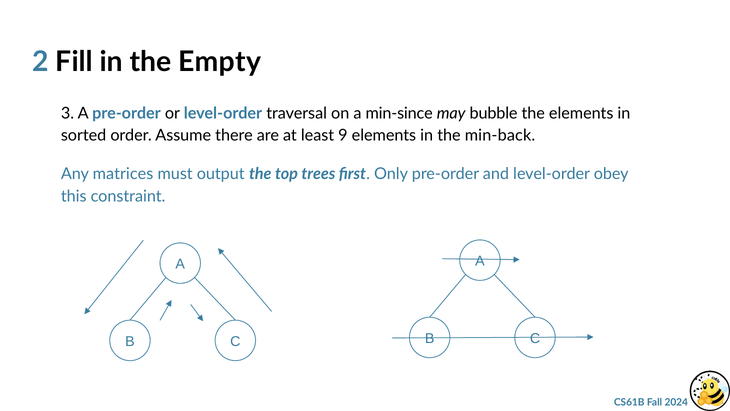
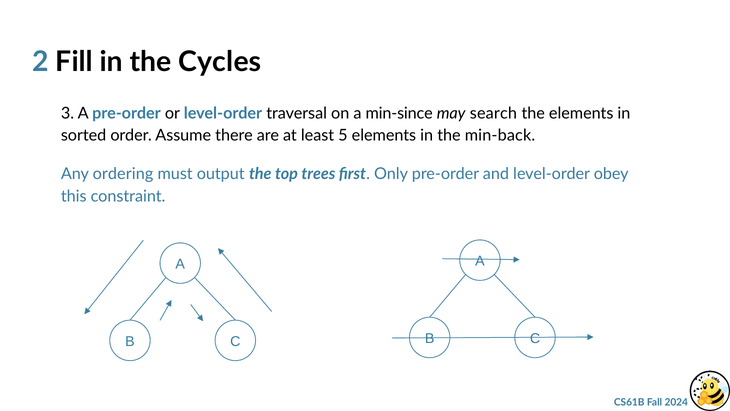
Empty: Empty -> Cycles
bubble: bubble -> search
9: 9 -> 5
matrices: matrices -> ordering
